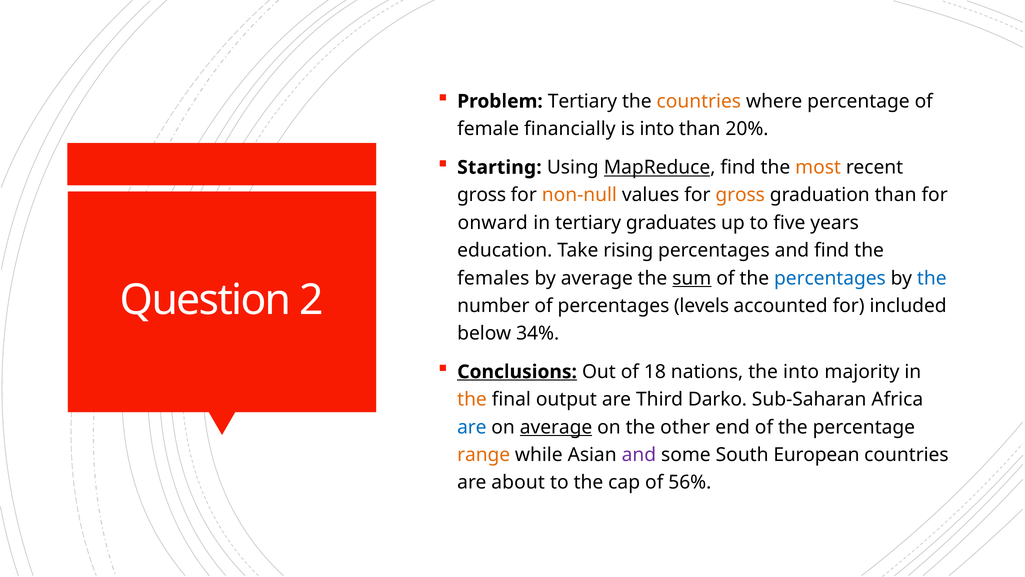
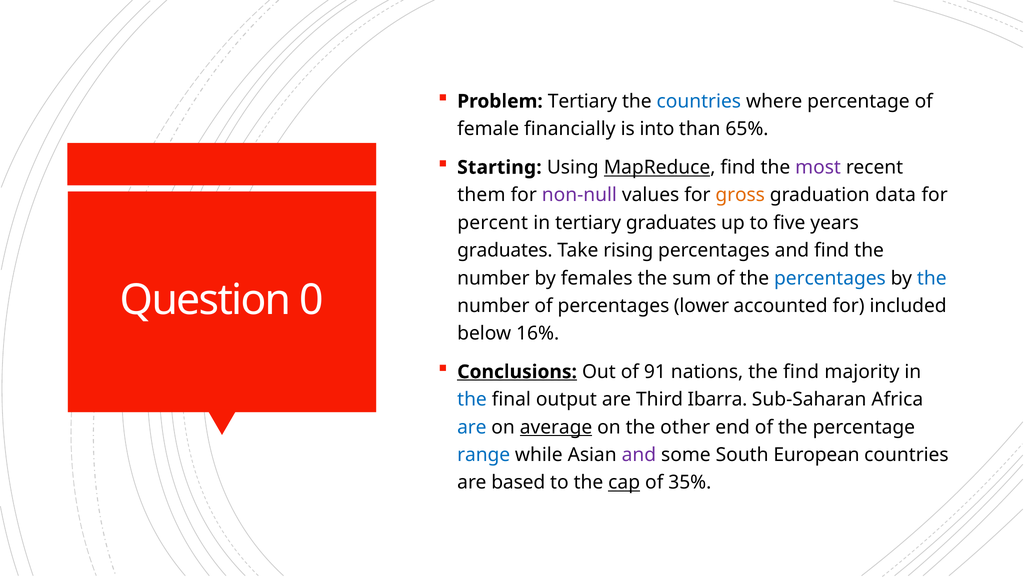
countries at (699, 101) colour: orange -> blue
20%: 20% -> 65%
most colour: orange -> purple
gross at (482, 195): gross -> them
non-null colour: orange -> purple
graduation than: than -> data
onward: onward -> percent
education at (505, 250): education -> graduates
females at (493, 278): females -> number
by average: average -> females
sum underline: present -> none
2: 2 -> 0
levels: levels -> lower
34%: 34% -> 16%
18: 18 -> 91
the into: into -> find
the at (472, 399) colour: orange -> blue
Darko: Darko -> Ibarra
range colour: orange -> blue
about: about -> based
cap underline: none -> present
56%: 56% -> 35%
